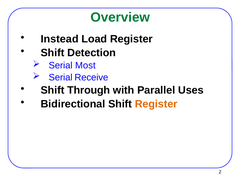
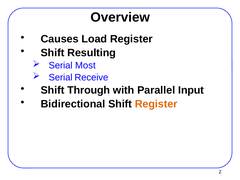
Overview colour: green -> black
Instead: Instead -> Causes
Detection: Detection -> Resulting
Uses: Uses -> Input
